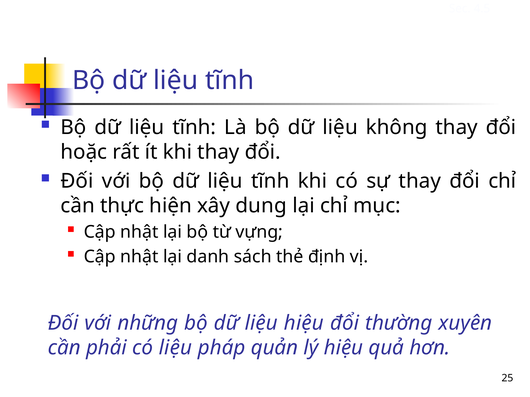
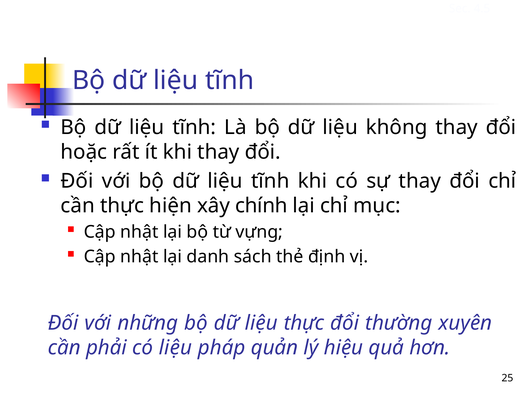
dụng: dụng -> chính
liệu hiệu: hiệu -> thực
